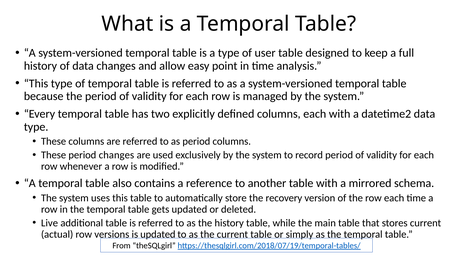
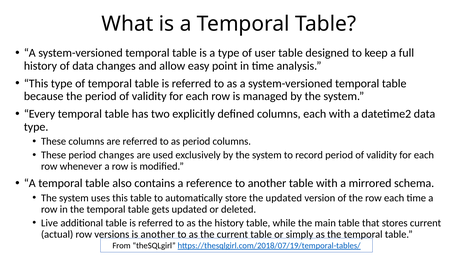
the recovery: recovery -> updated
is updated: updated -> another
